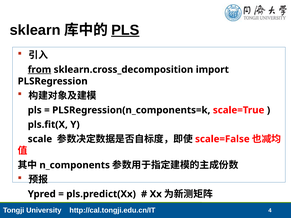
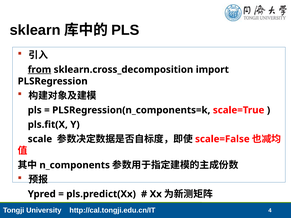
PLS at (125, 30) underline: present -> none
